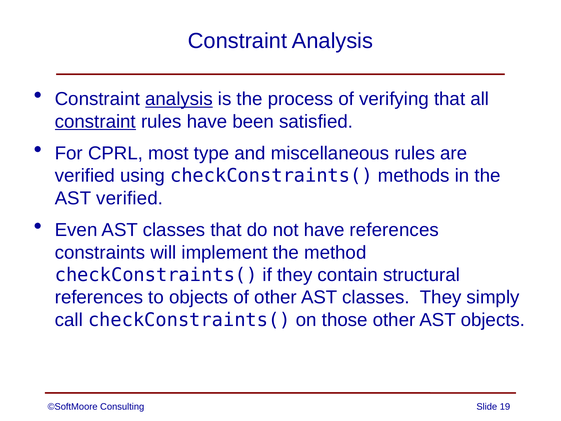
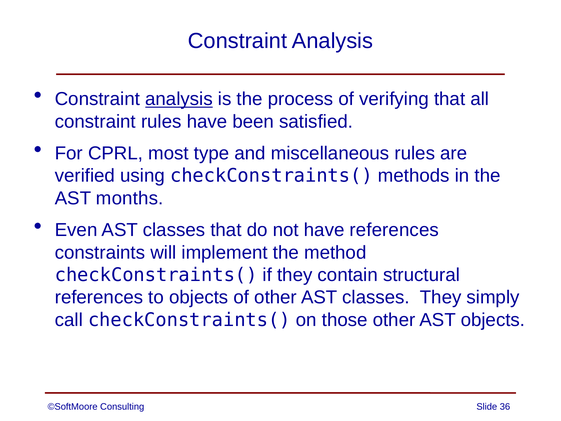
constraint at (95, 121) underline: present -> none
AST verified: verified -> months
19: 19 -> 36
